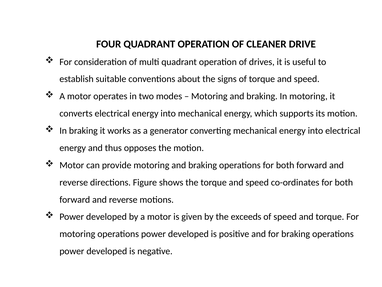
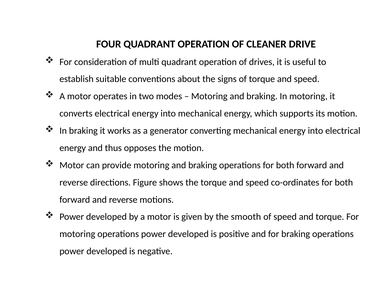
exceeds: exceeds -> smooth
